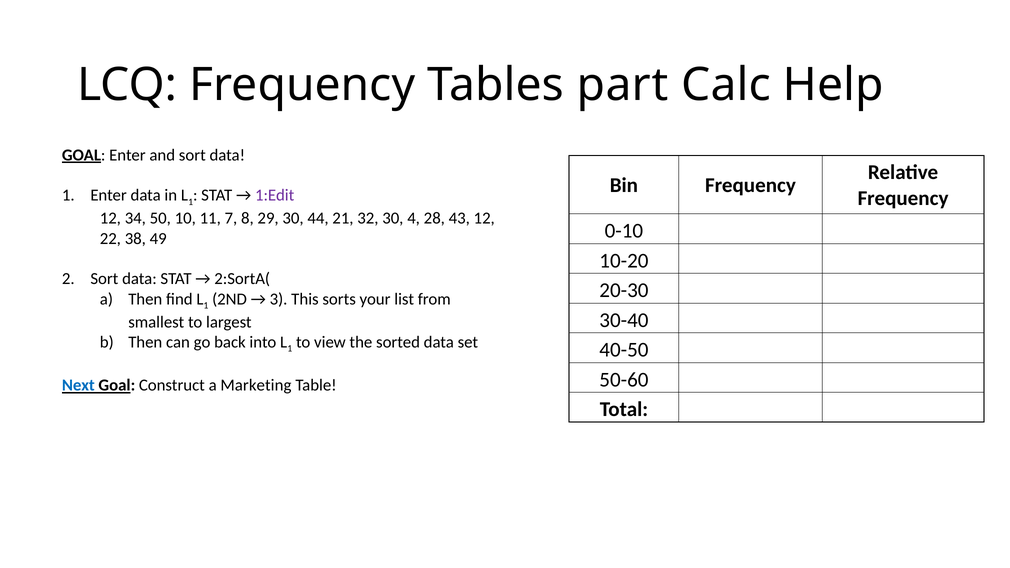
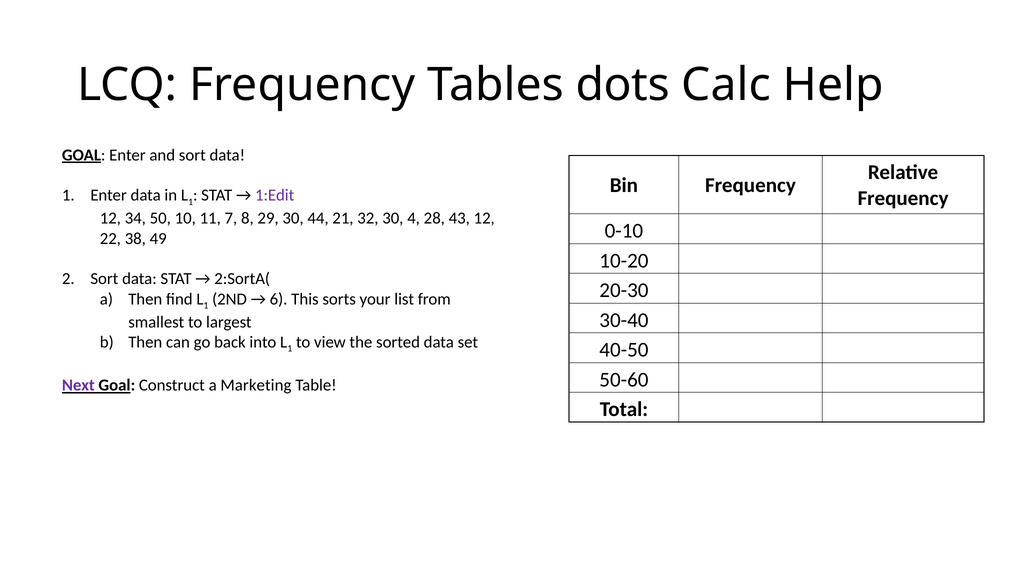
part: part -> dots
3: 3 -> 6
Next colour: blue -> purple
